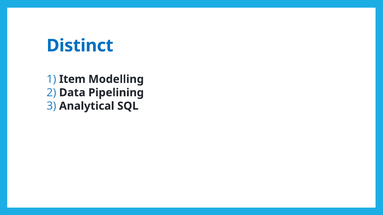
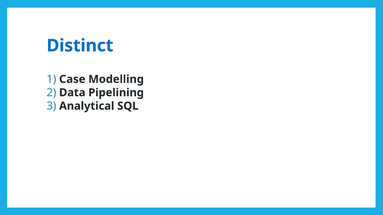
Item: Item -> Case
